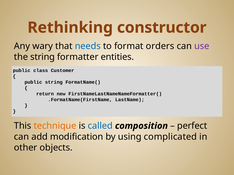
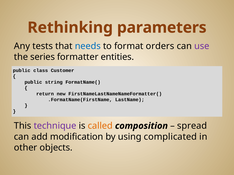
constructor: constructor -> parameters
wary: wary -> tests
the string: string -> series
technique colour: orange -> purple
called colour: blue -> orange
perfect: perfect -> spread
